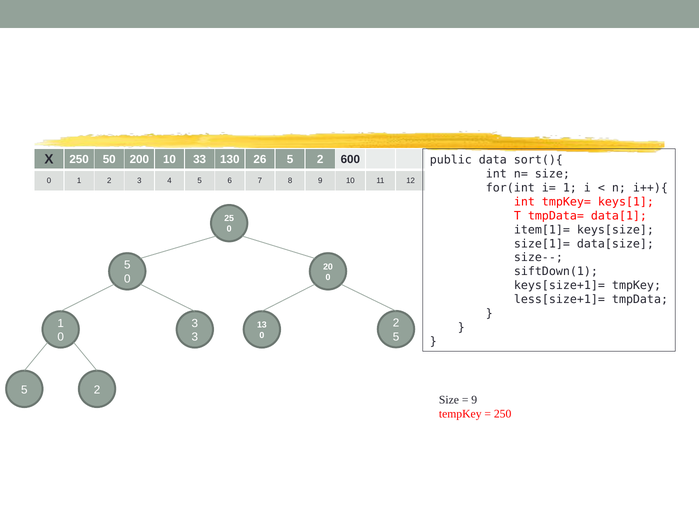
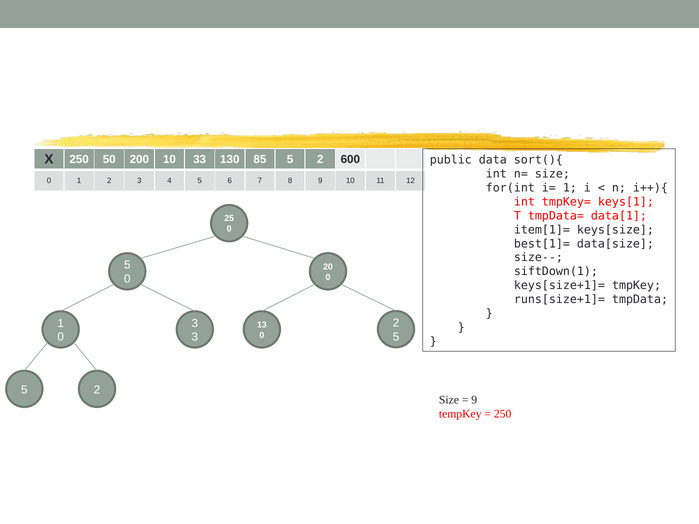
26: 26 -> 85
size[1]=: size[1]= -> best[1]=
less[size+1]=: less[size+1]= -> runs[size+1]=
